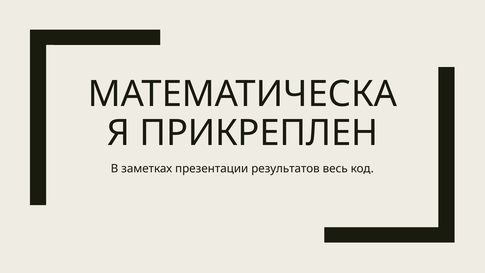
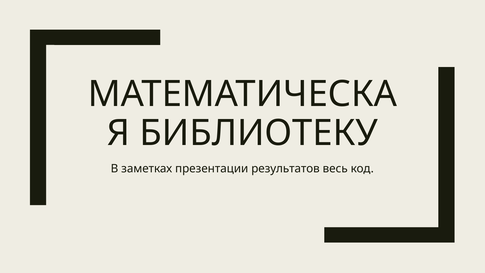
ПРИКРЕПЛЕН: ПРИКРЕПЛЕН -> БИБЛИОТЕКУ
